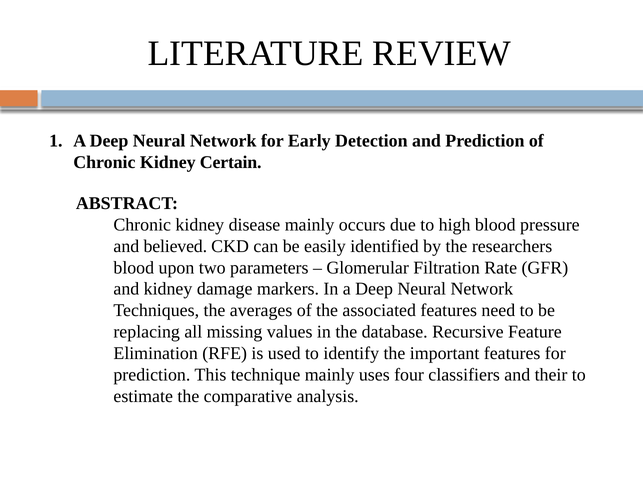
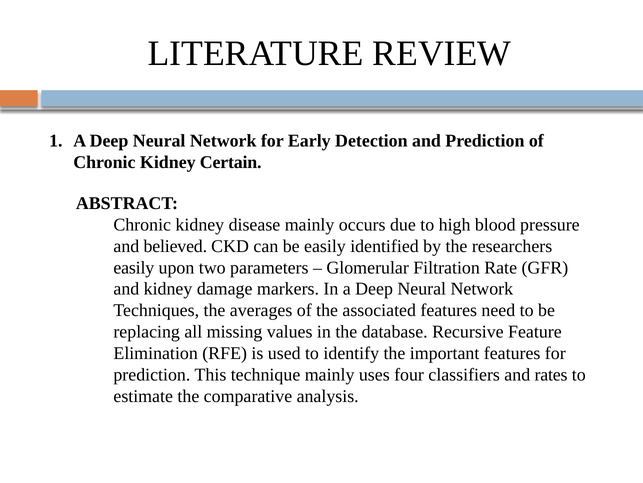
blood at (134, 267): blood -> easily
their: their -> rates
